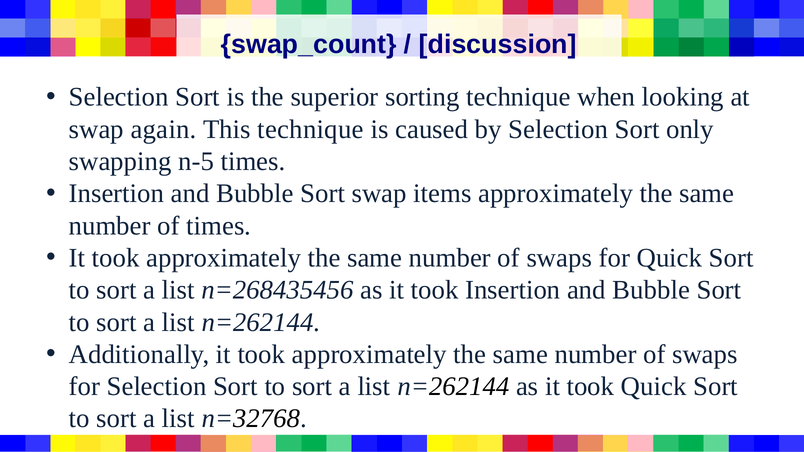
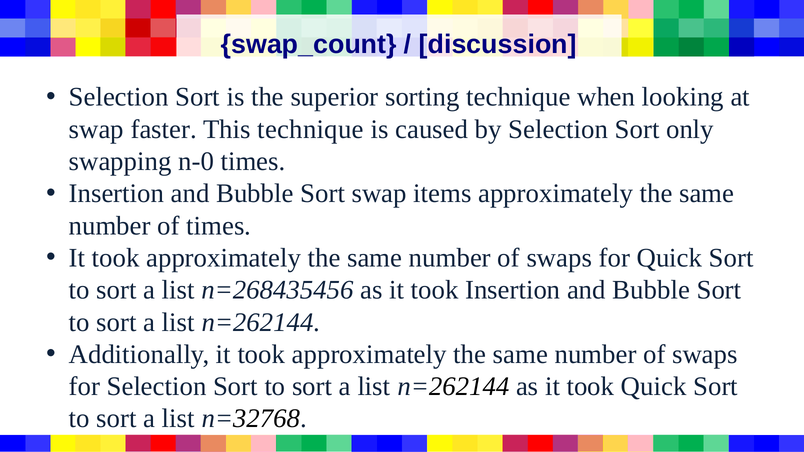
again: again -> faster
n-5: n-5 -> n-0
